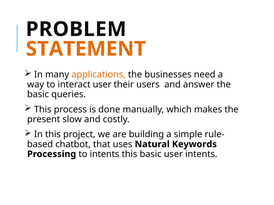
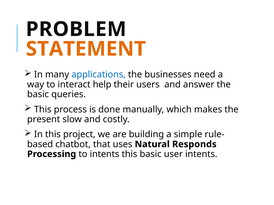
applications colour: orange -> blue
interact user: user -> help
Keywords: Keywords -> Responds
